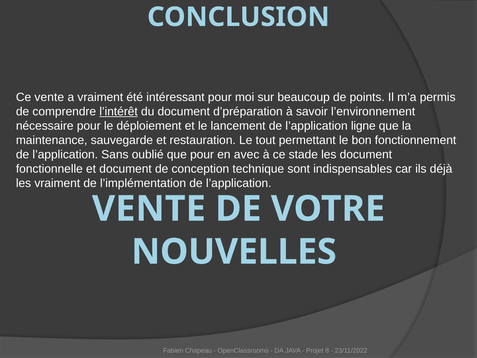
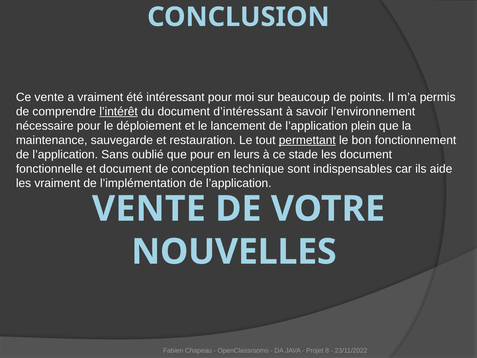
d’préparation: d’préparation -> d’intéressant
ligne: ligne -> plein
permettant underline: none -> present
avec: avec -> leurs
déjà: déjà -> aide
